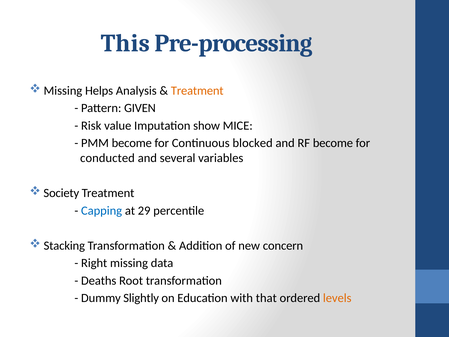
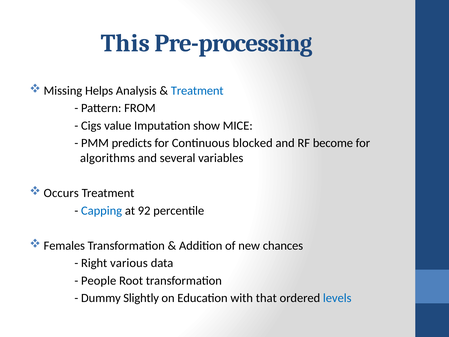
Treatment at (197, 91) colour: orange -> blue
GIVEN: GIVEN -> FROM
Risk: Risk -> Cigs
PMM become: become -> predicts
conducted: conducted -> algorithms
Society: Society -> Occurs
29: 29 -> 92
Stacking: Stacking -> Females
concern: concern -> chances
Right missing: missing -> various
Deaths: Deaths -> People
levels colour: orange -> blue
